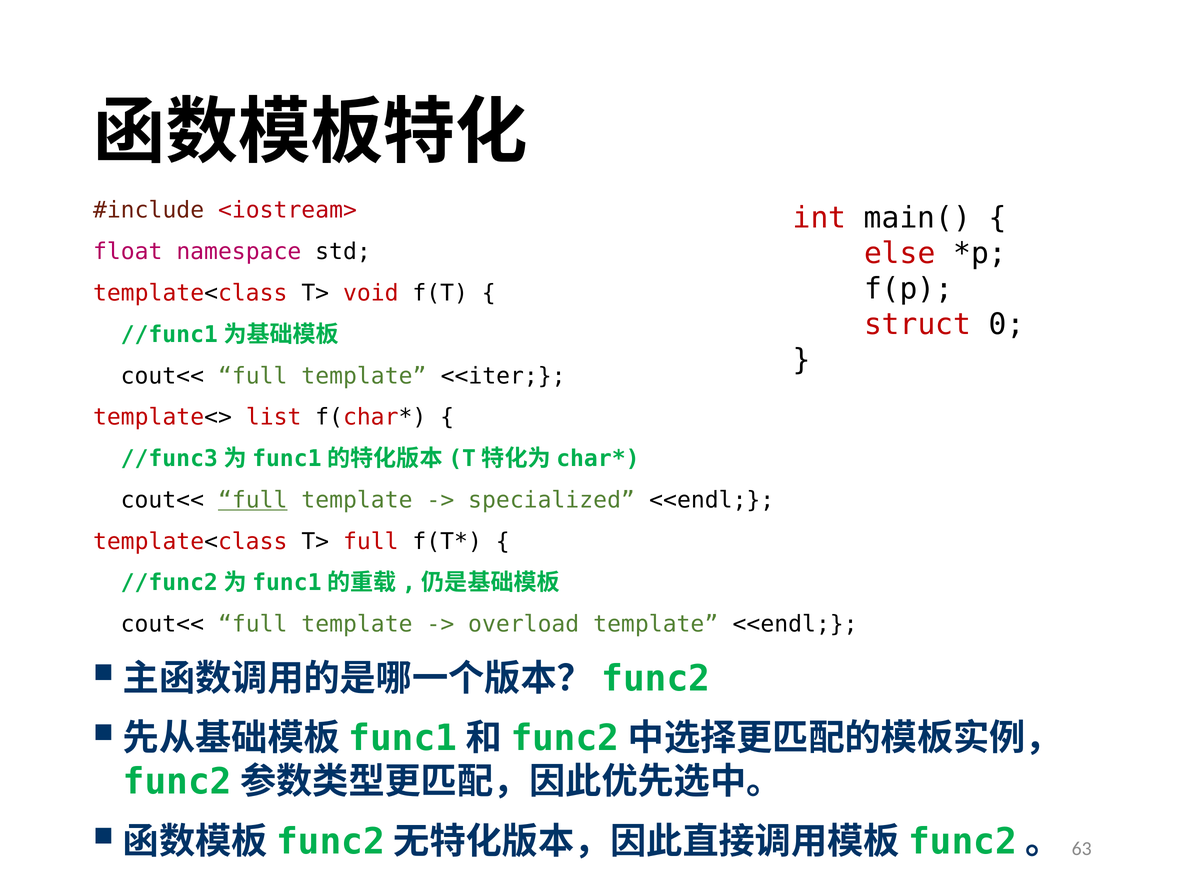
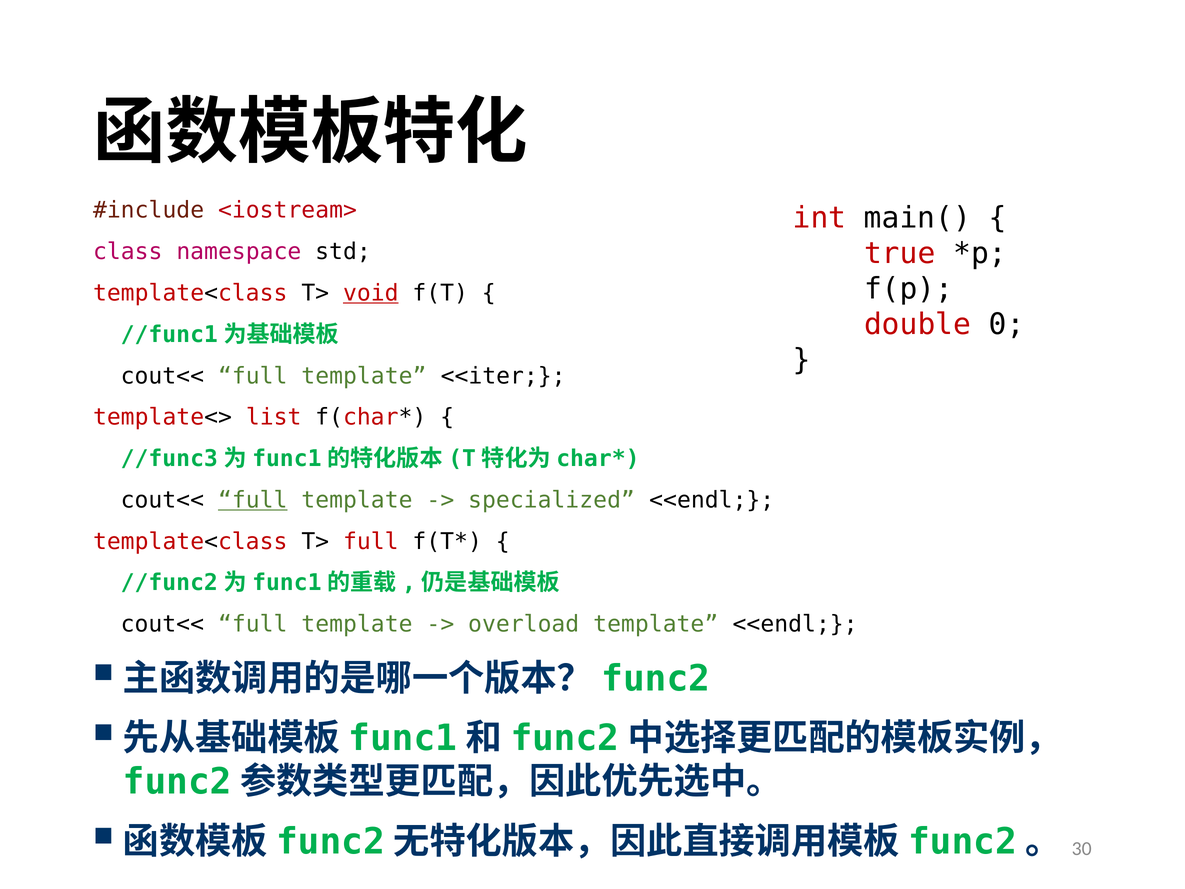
else: else -> true
float: float -> class
void underline: none -> present
struct: struct -> double
63: 63 -> 30
